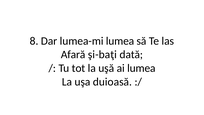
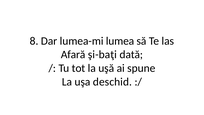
ai lumea: lumea -> spune
duioasă: duioasă -> deschid
